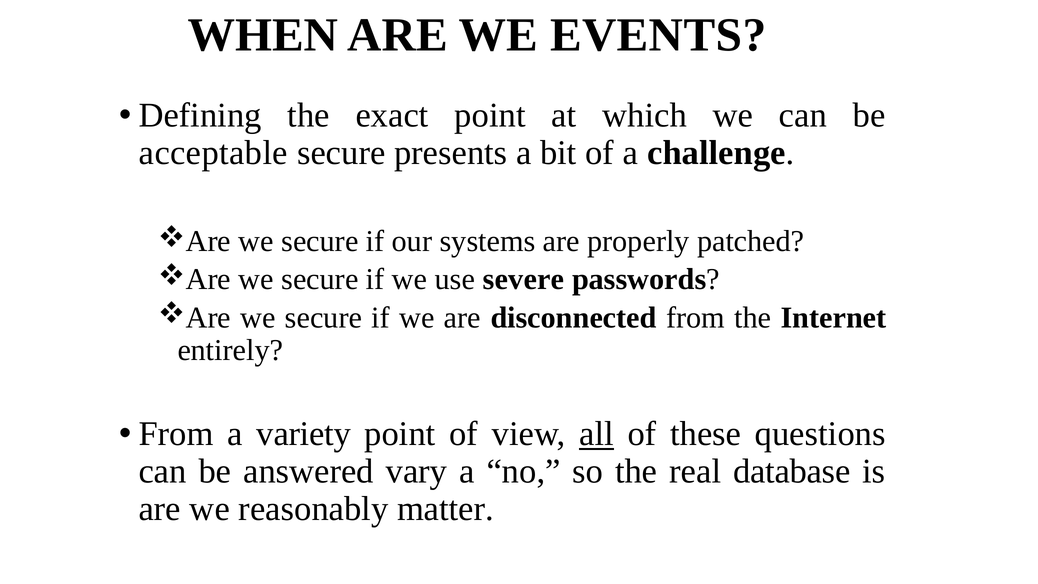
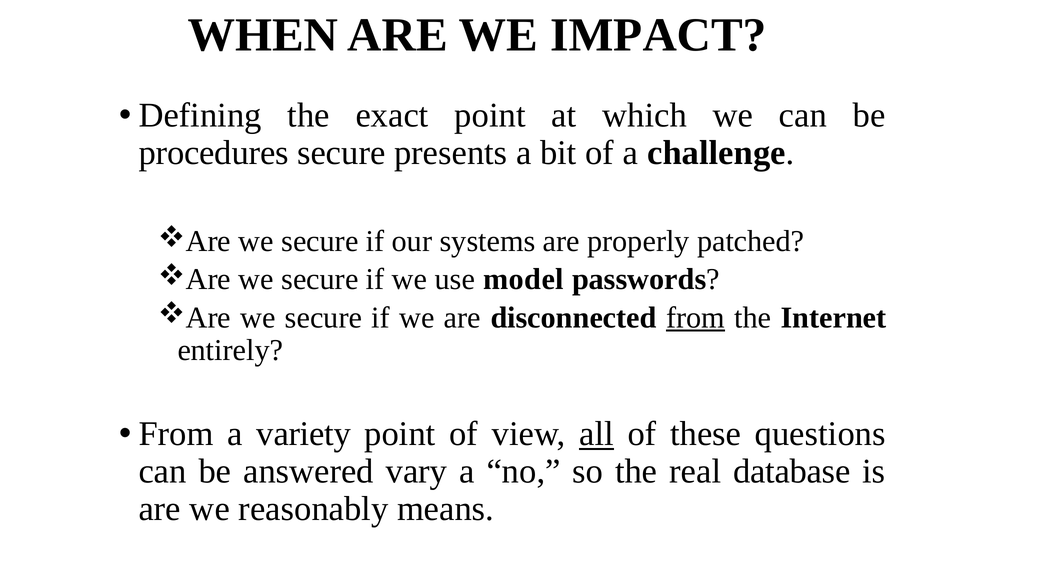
EVENTS: EVENTS -> IMPACT
acceptable: acceptable -> procedures
severe: severe -> model
from at (695, 317) underline: none -> present
matter: matter -> means
